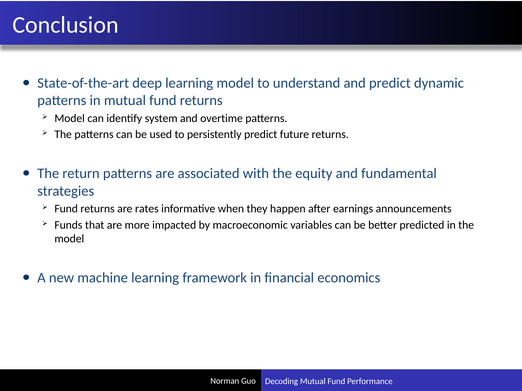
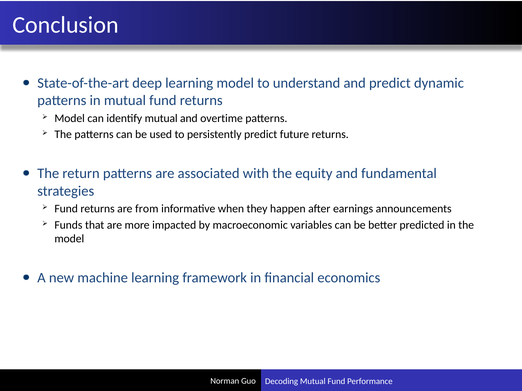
identify system: system -> mutual
rates: rates -> from
